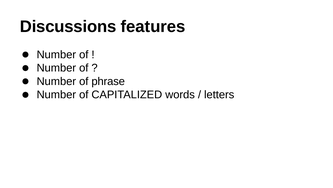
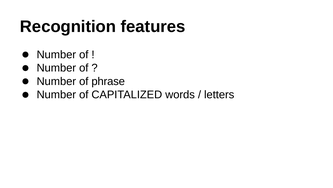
Discussions: Discussions -> Recognition
